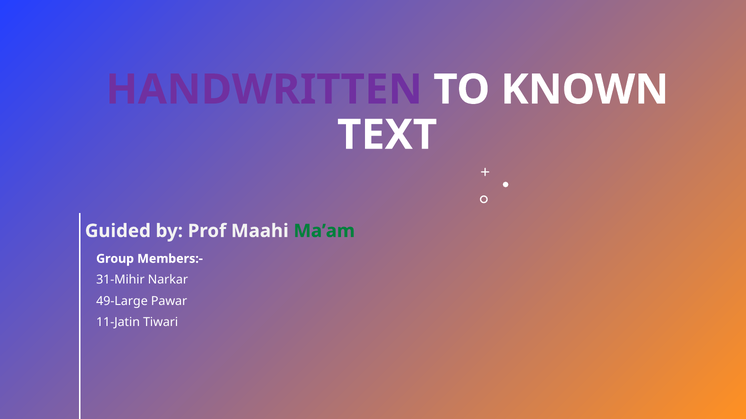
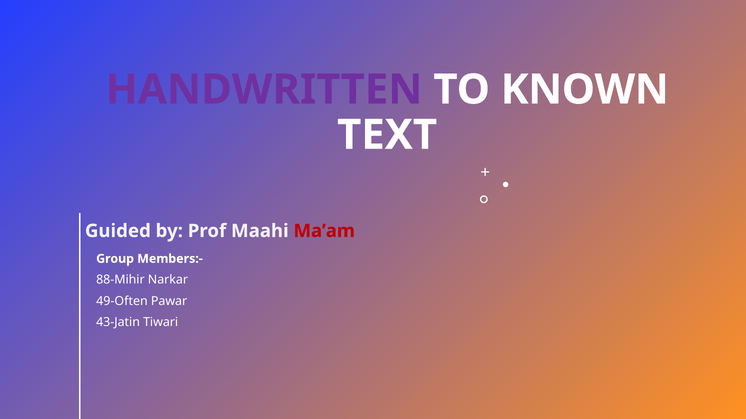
Ma’am colour: green -> red
31-Mihir: 31-Mihir -> 88-Mihir
49-Large: 49-Large -> 49-Often
11-Jatin: 11-Jatin -> 43-Jatin
